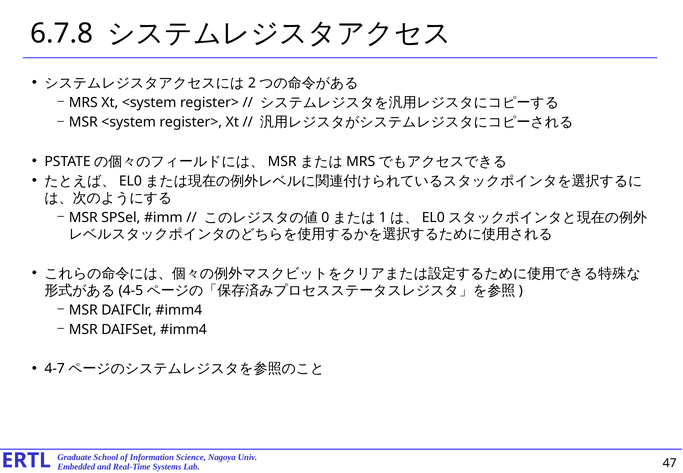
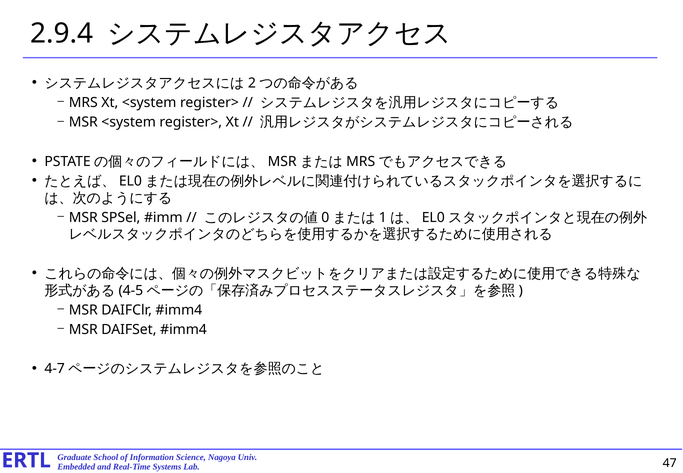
6.7.8: 6.7.8 -> 2.9.4
